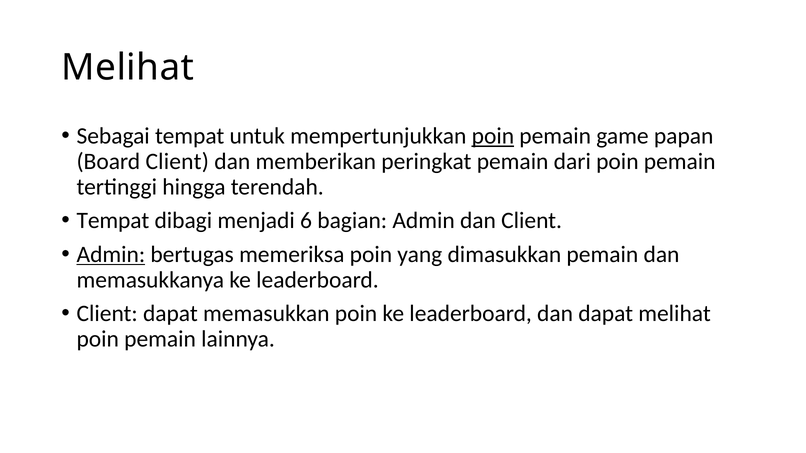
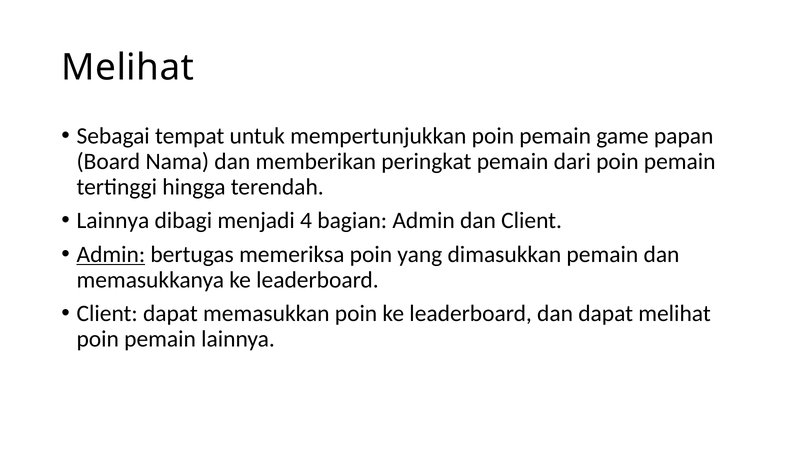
poin at (493, 136) underline: present -> none
Board Client: Client -> Nama
Tempat at (113, 221): Tempat -> Lainnya
6: 6 -> 4
